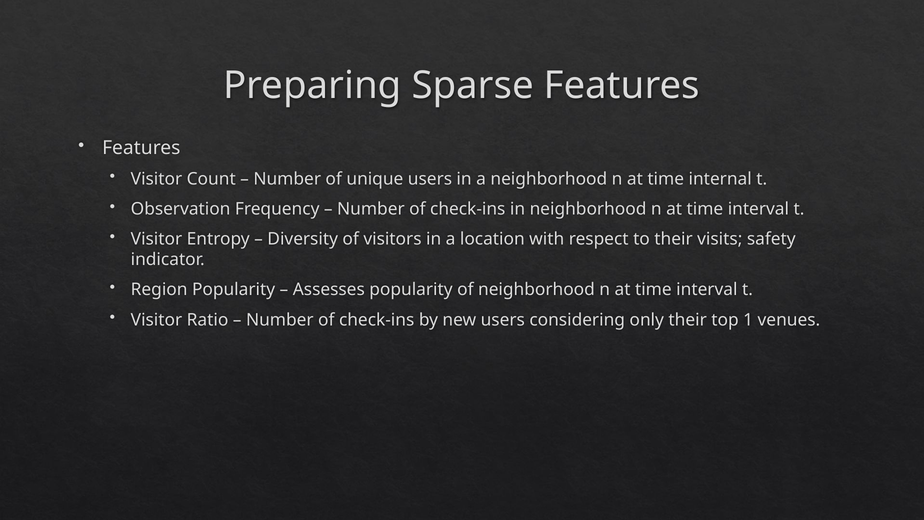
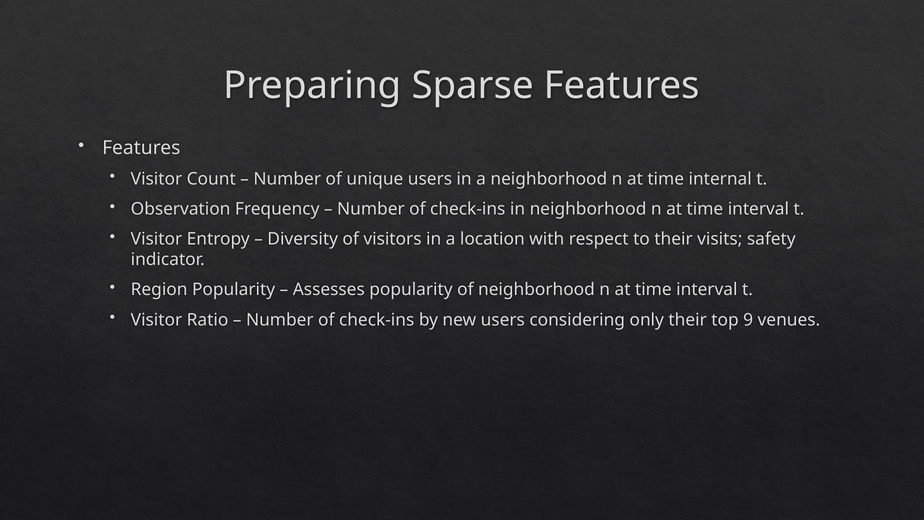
1: 1 -> 9
